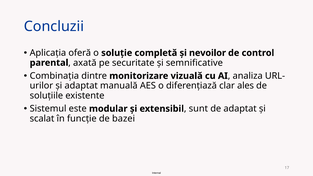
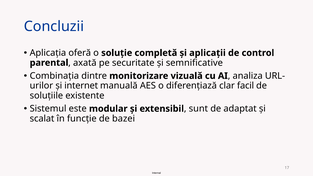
nevoilor: nevoilor -> aplicații
și adaptat: adaptat -> internet
ales: ales -> facil
